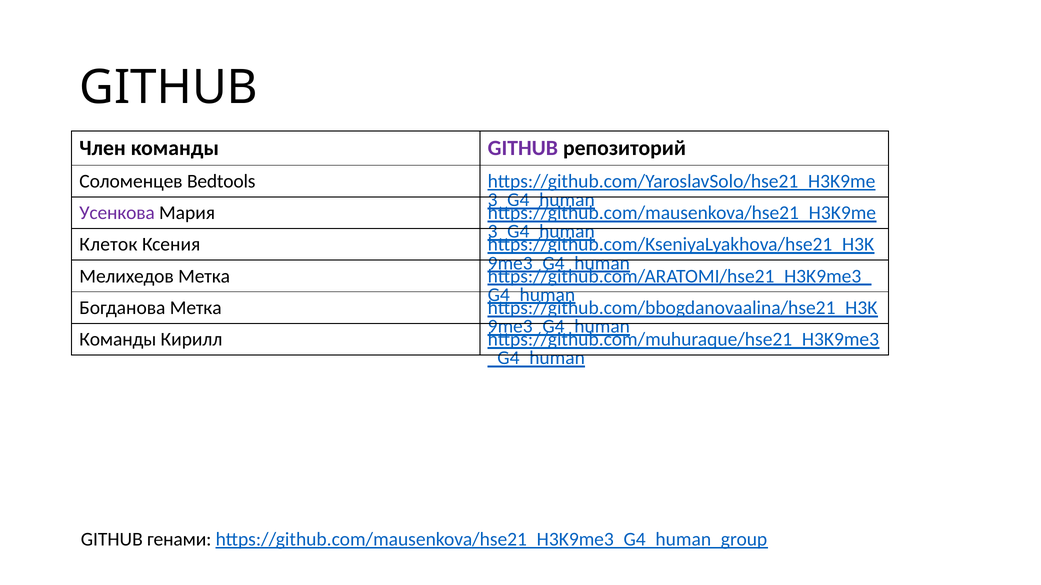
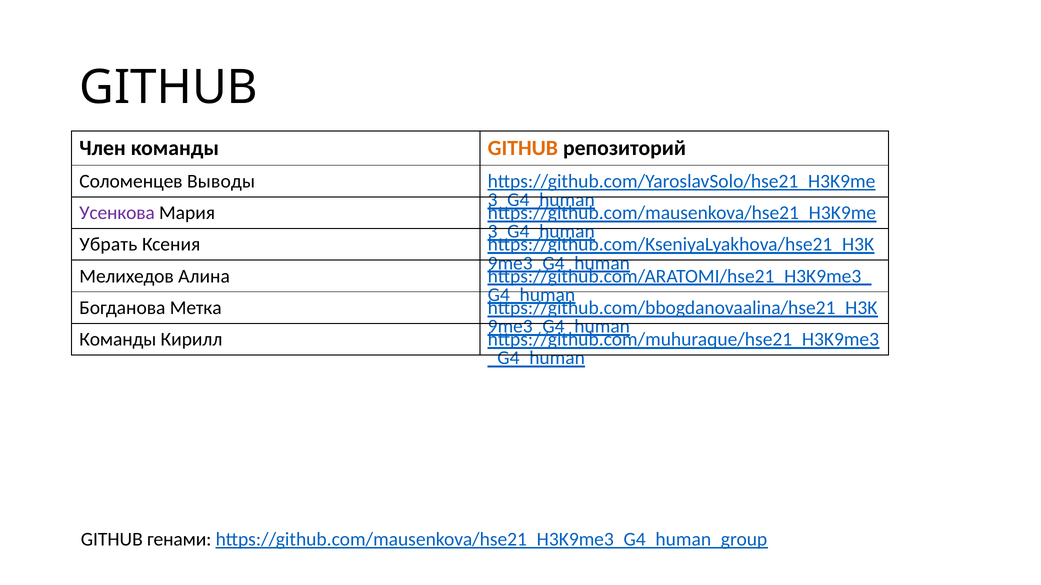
GITHUB at (523, 148) colour: purple -> orange
Bedtools: Bedtools -> Выводы
Клеток: Клеток -> Убрать
Мелихедов Метка: Метка -> Алина
